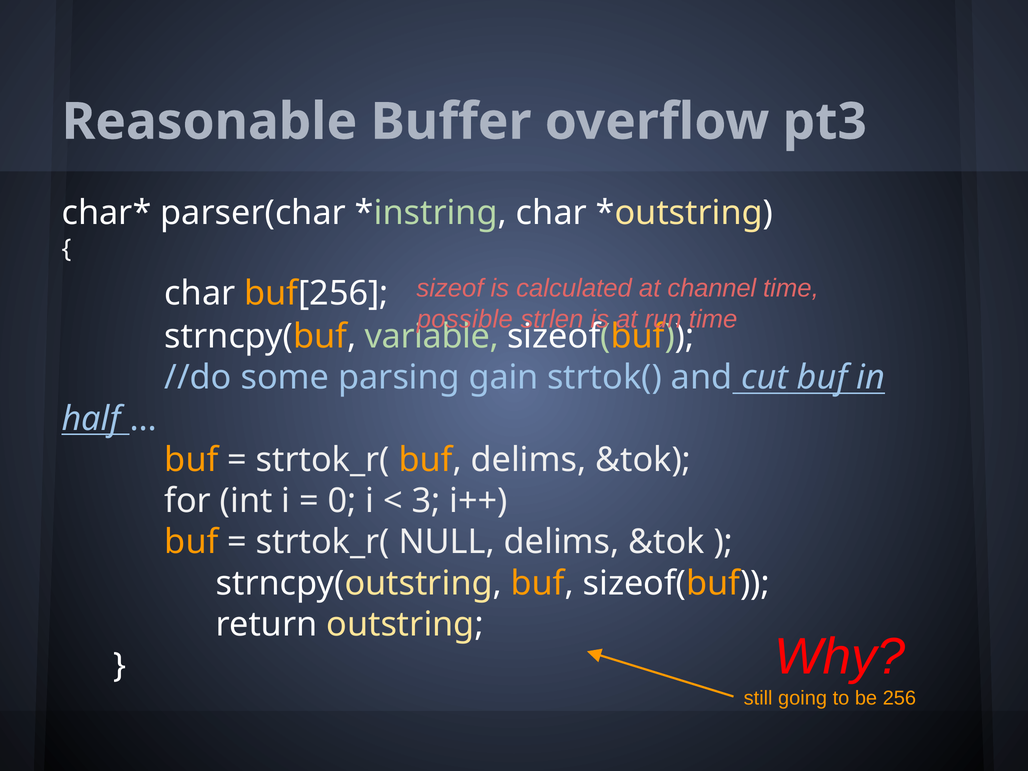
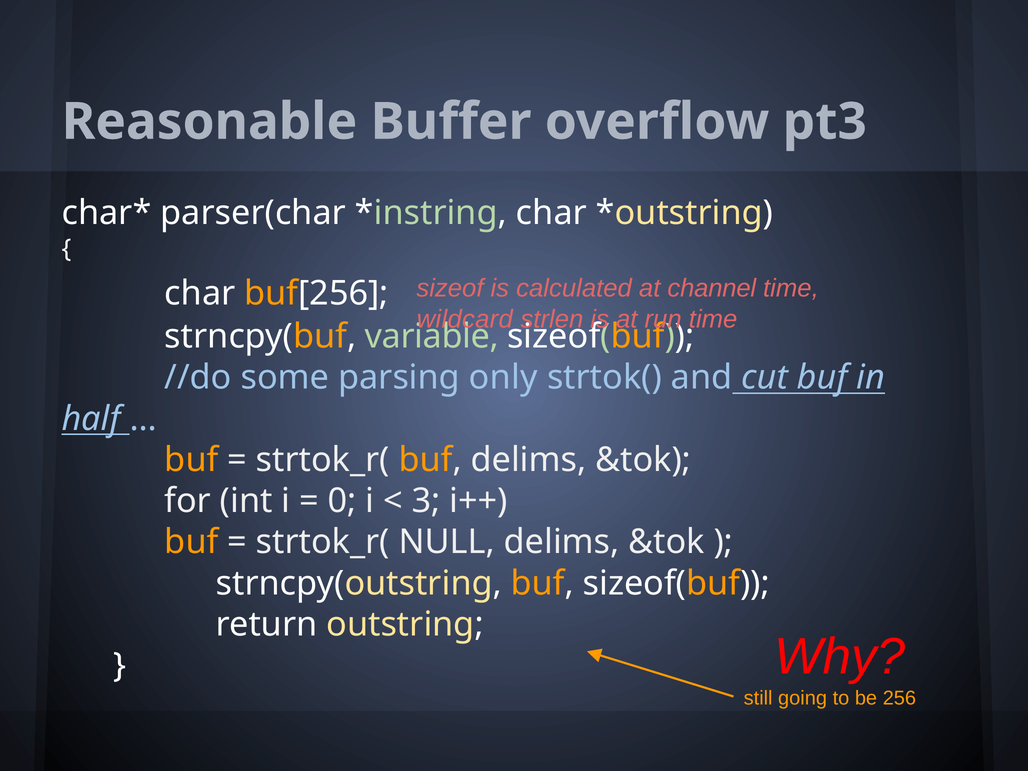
possible: possible -> wildcard
gain: gain -> only
